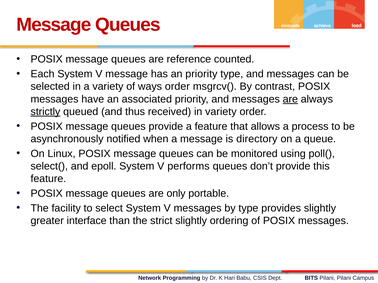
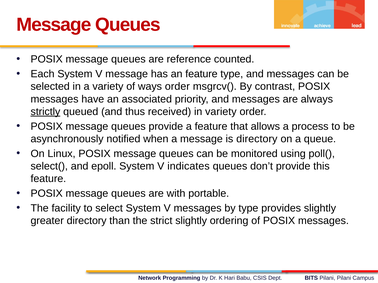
an priority: priority -> feature
are at (290, 99) underline: present -> none
performs: performs -> indicates
only: only -> with
greater interface: interface -> directory
